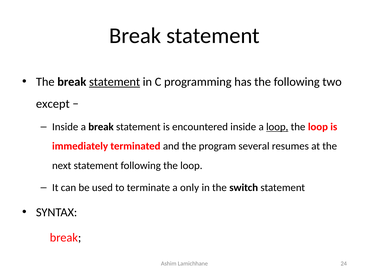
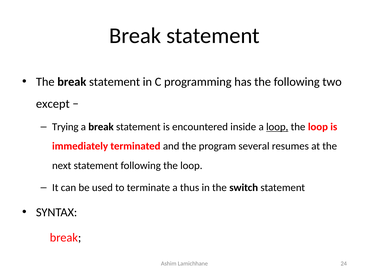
statement at (115, 82) underline: present -> none
Inside at (65, 127): Inside -> Trying
only: only -> thus
